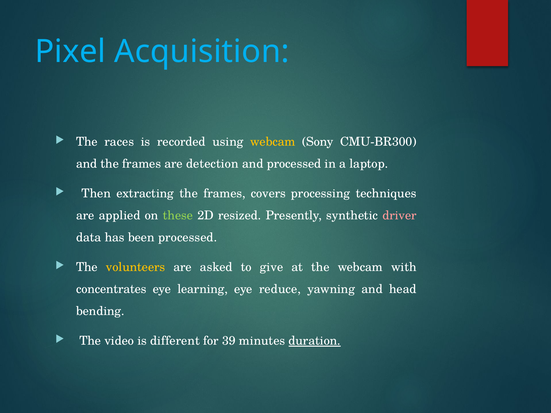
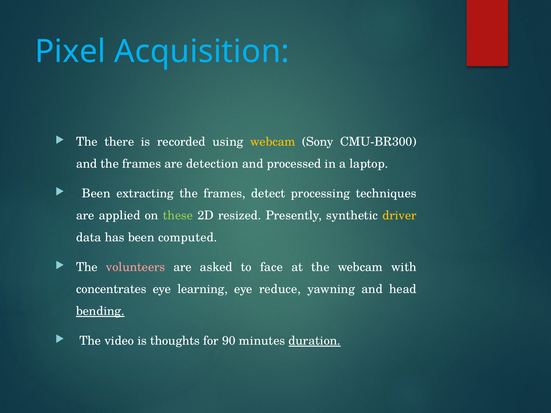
races: races -> there
Then at (96, 194): Then -> Been
covers: covers -> detect
driver colour: pink -> yellow
been processed: processed -> computed
volunteers colour: yellow -> pink
give: give -> face
bending underline: none -> present
different: different -> thoughts
39: 39 -> 90
